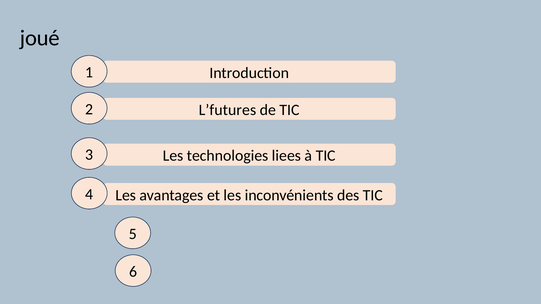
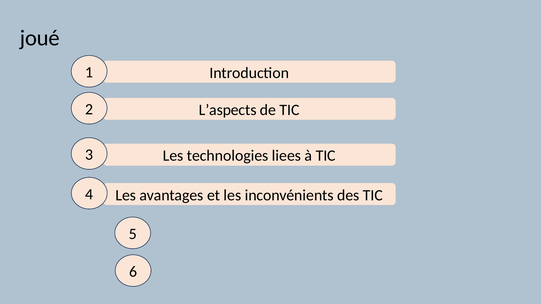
L’futures: L’futures -> L’aspects
